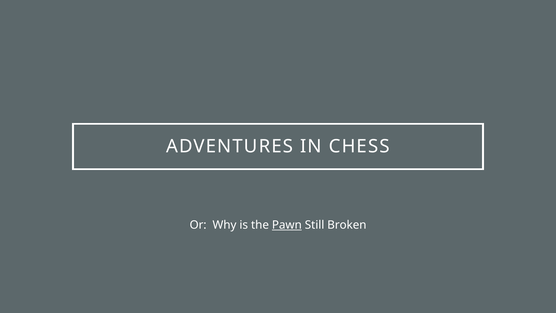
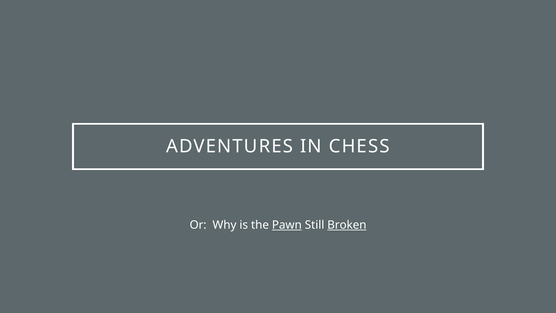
Broken underline: none -> present
